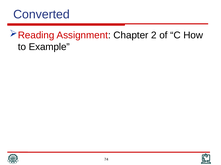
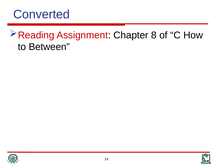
2: 2 -> 8
Example: Example -> Between
